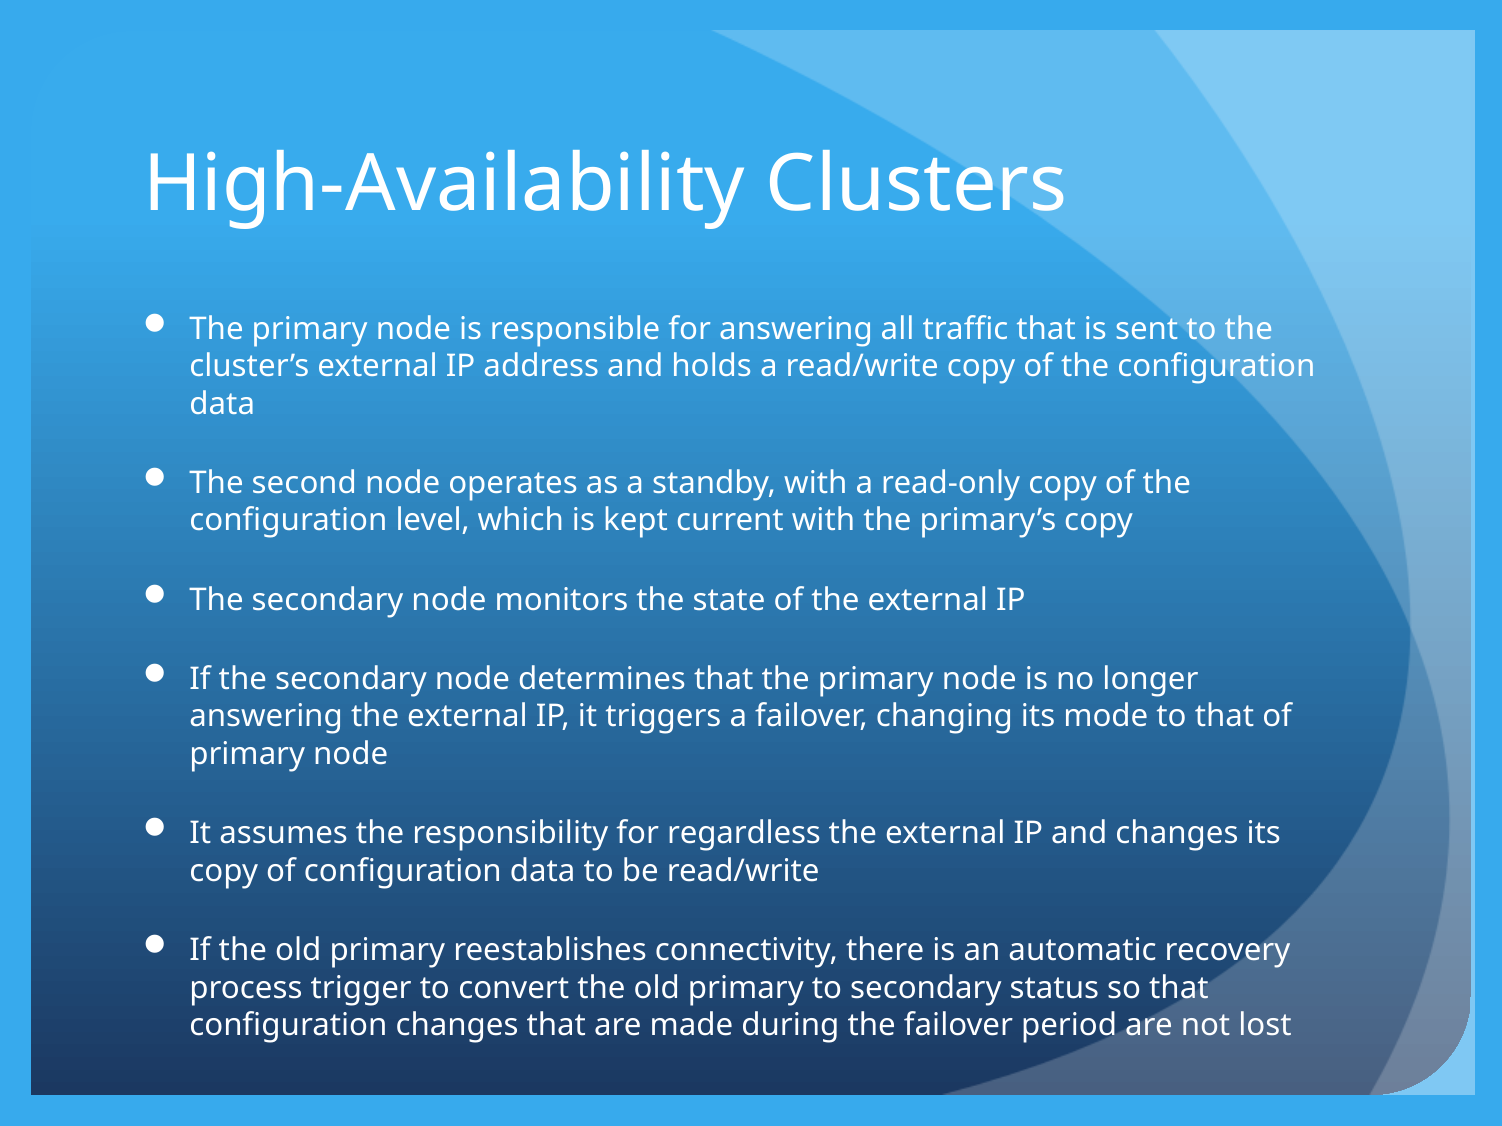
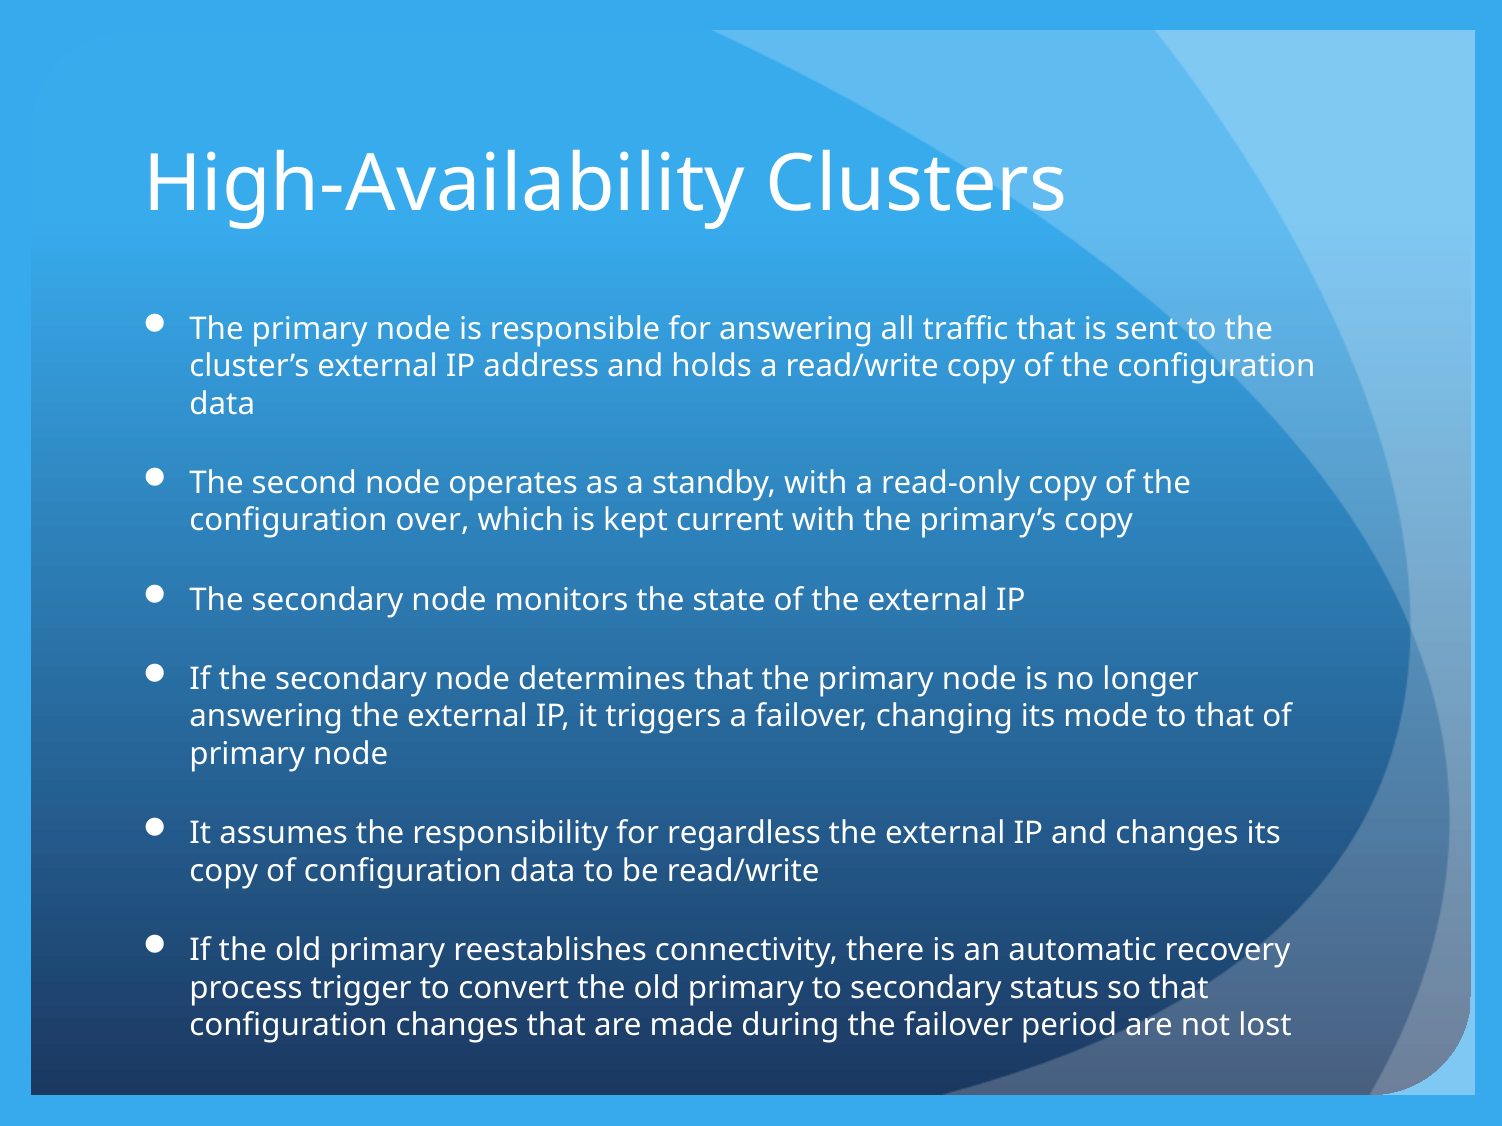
level: level -> over
